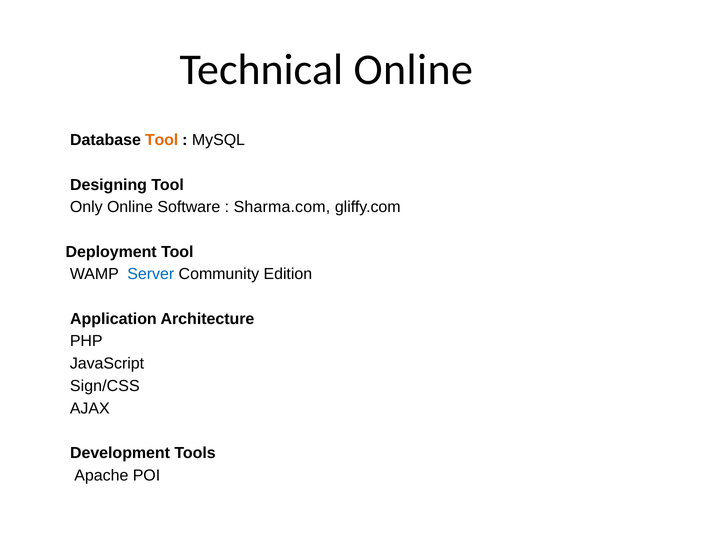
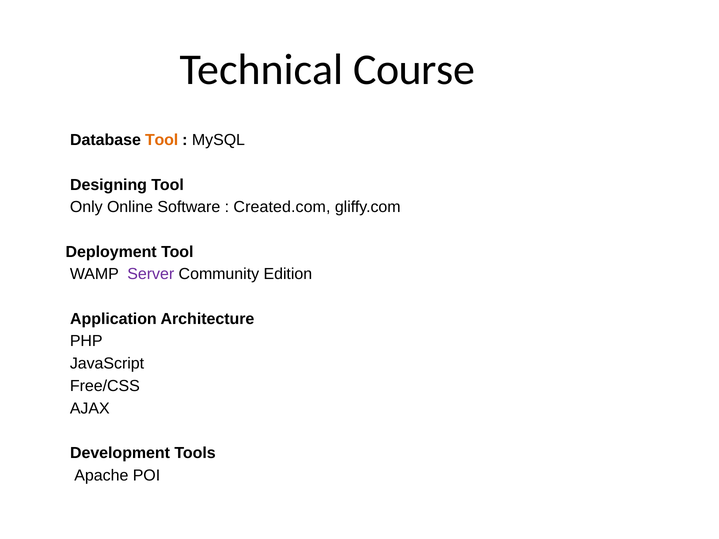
Technical Online: Online -> Course
Sharma.com: Sharma.com -> Created.com
Server colour: blue -> purple
Sign/CSS: Sign/CSS -> Free/CSS
